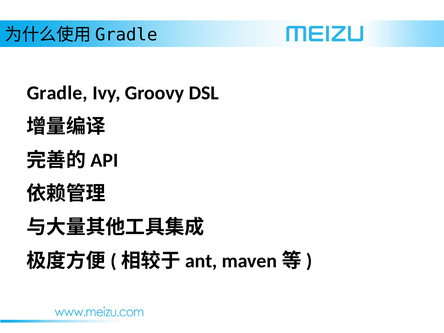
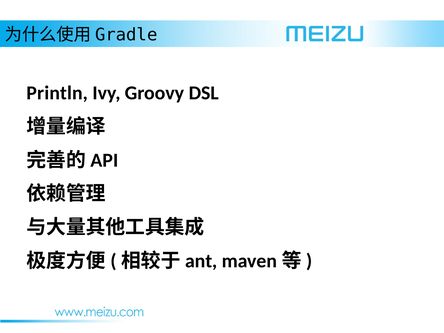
Gradle: Gradle -> Println
